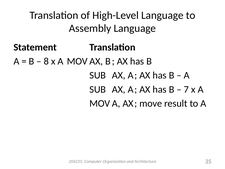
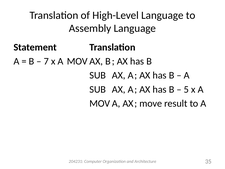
8: 8 -> 7
7: 7 -> 5
